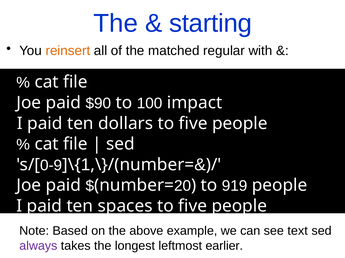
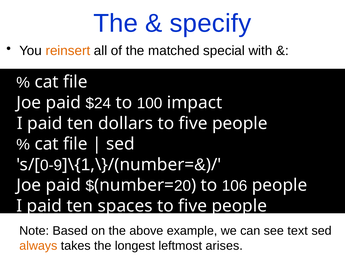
starting: starting -> specify
regular: regular -> special
$90: $90 -> $24
919: 919 -> 106
always colour: purple -> orange
earlier: earlier -> arises
